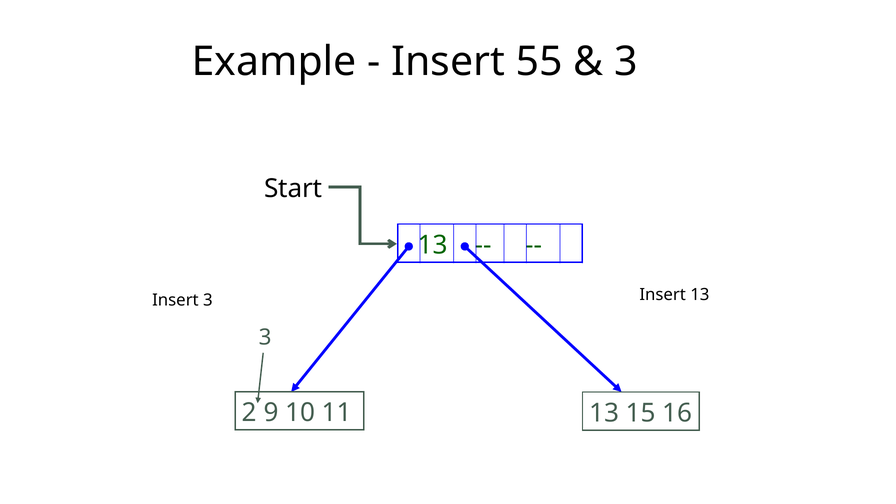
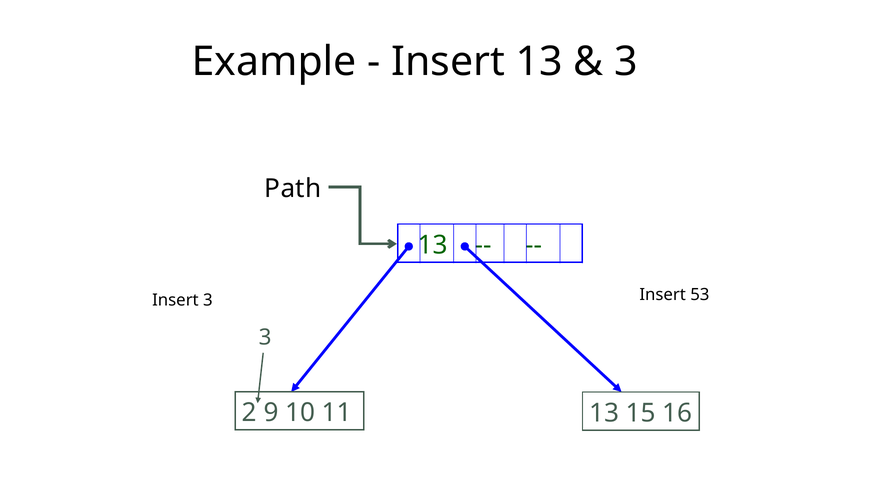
Insert 55: 55 -> 13
Start: Start -> Path
Insert 13: 13 -> 53
